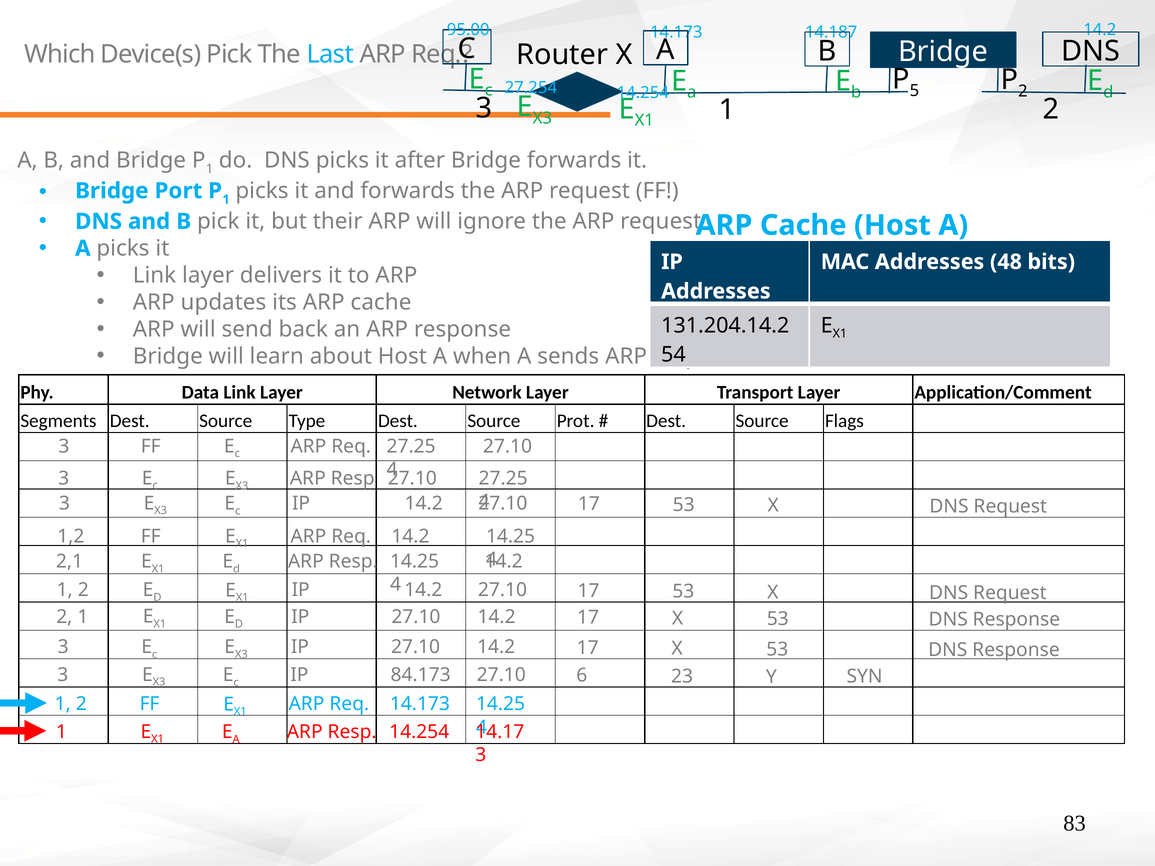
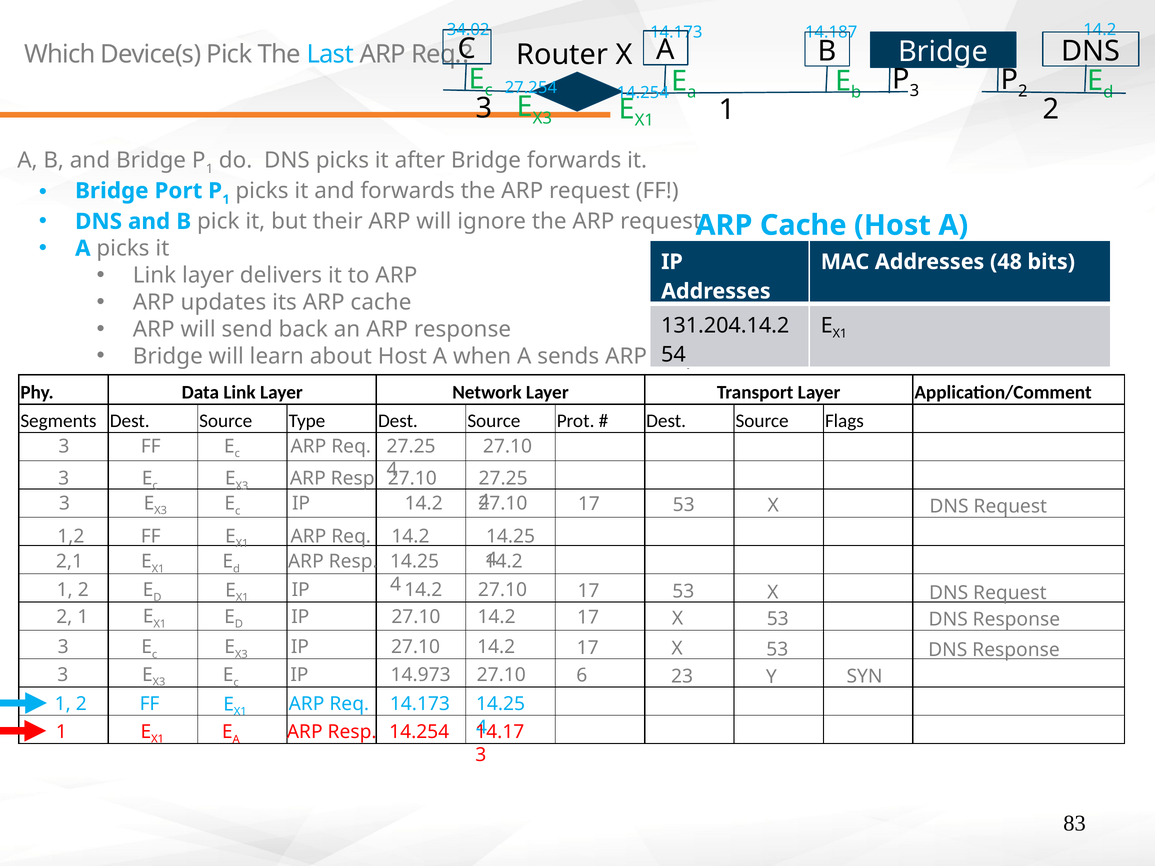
95.00: 95.00 -> 34.02
5 at (915, 91): 5 -> 3
84.173: 84.173 -> 14.973
